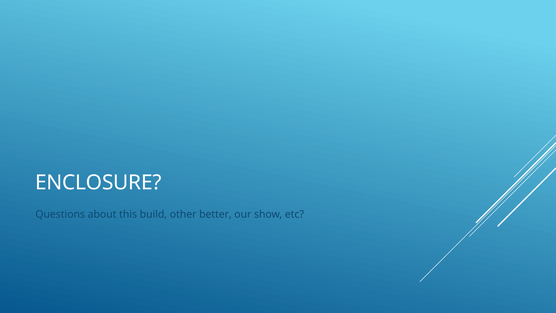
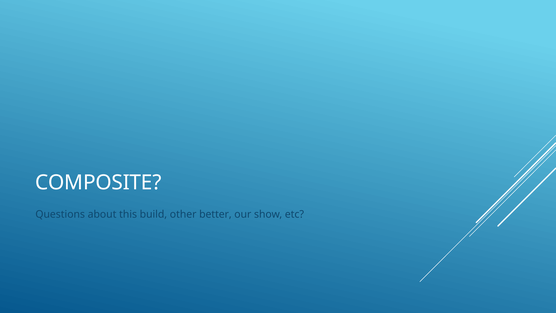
ENCLOSURE: ENCLOSURE -> COMPOSITE
